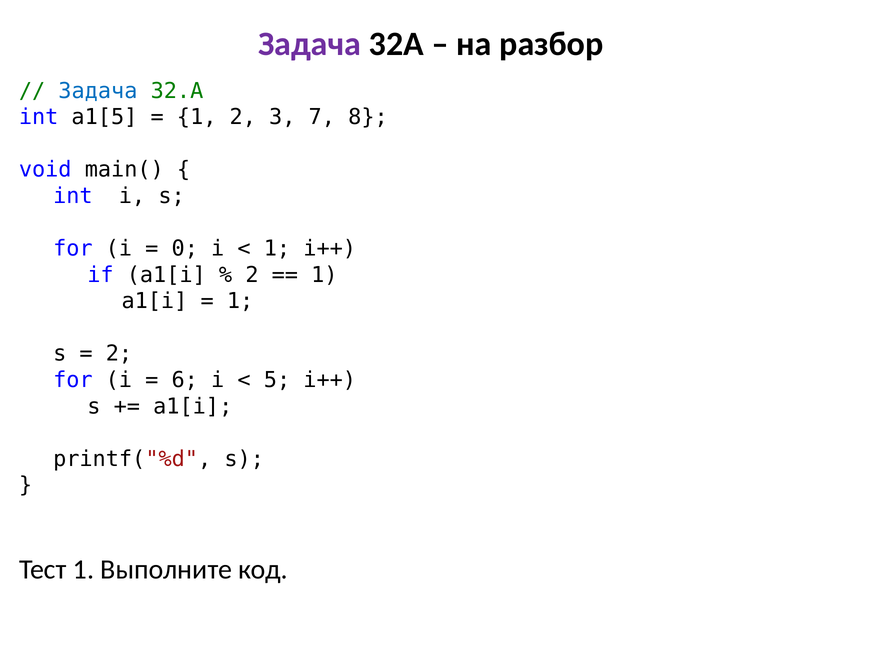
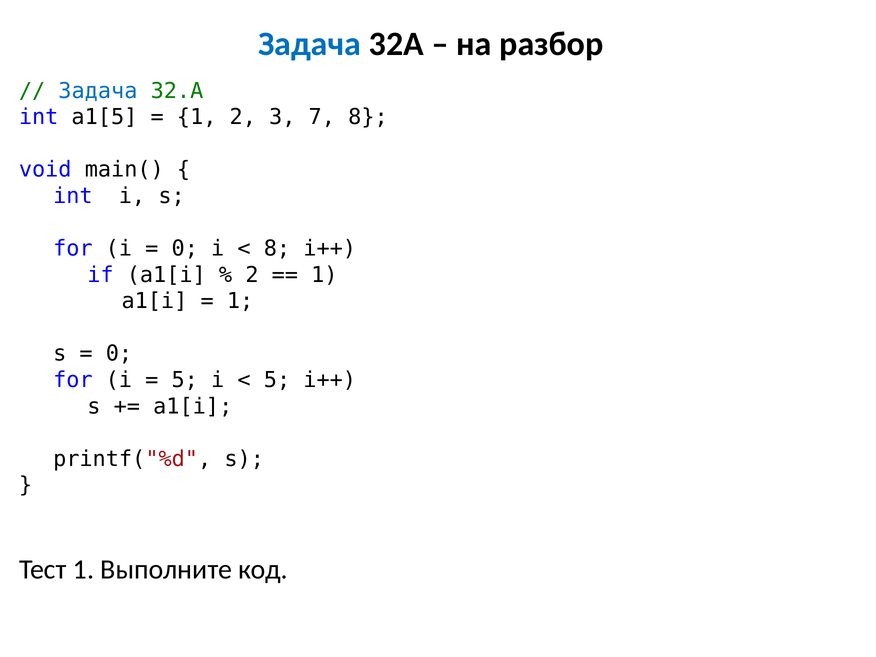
Задача at (310, 44) colour: purple -> blue
1 at (277, 249): 1 -> 8
2 at (119, 354): 2 -> 0
6 at (185, 380): 6 -> 5
